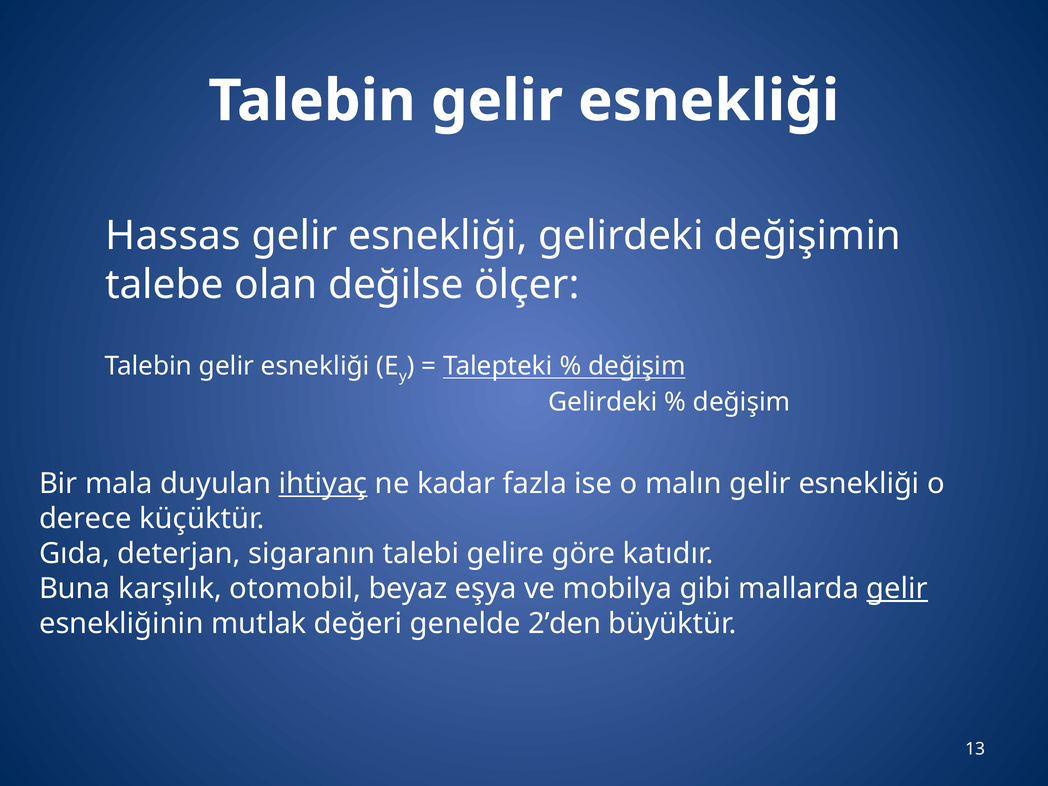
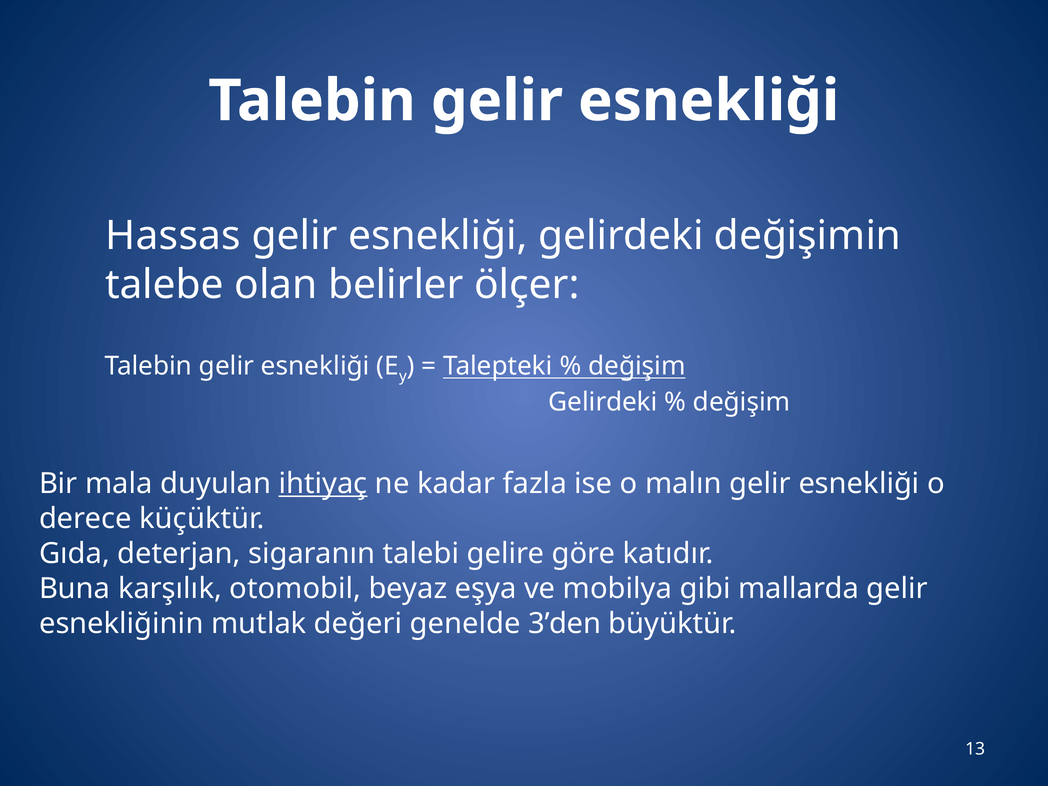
değilse: değilse -> belirler
gelir at (897, 589) underline: present -> none
2’den: 2’den -> 3’den
